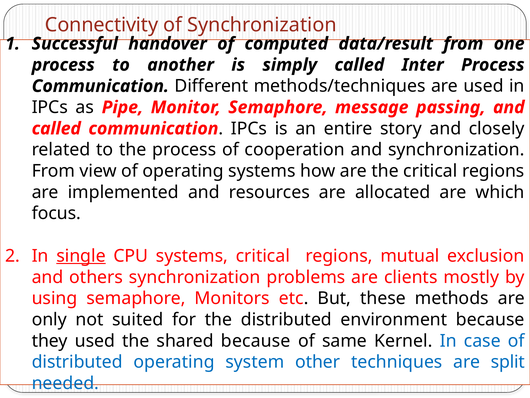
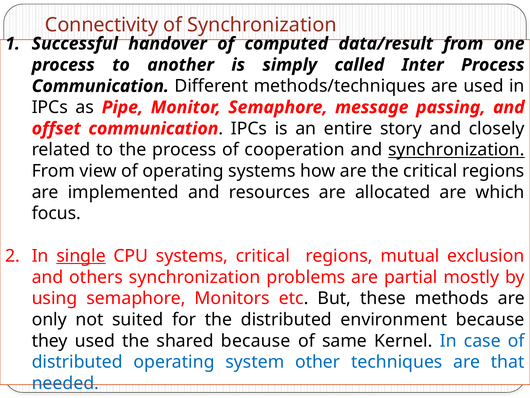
called at (56, 128): called -> offset
synchronization at (456, 150) underline: none -> present
clients: clients -> partial
split: split -> that
